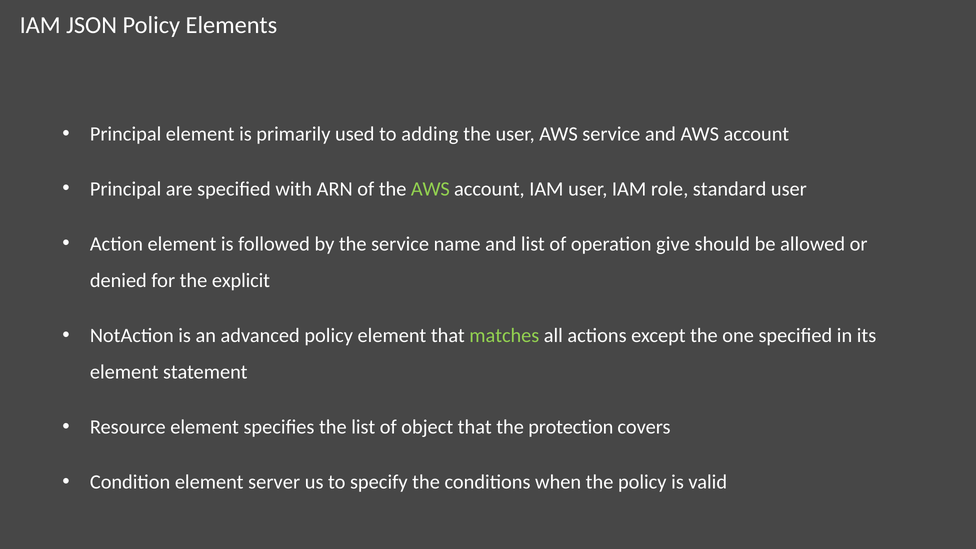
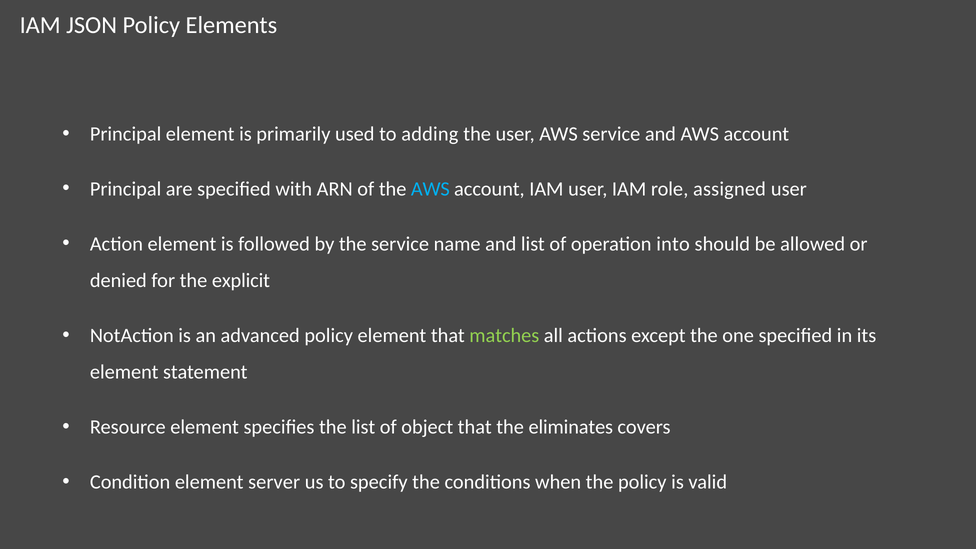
AWS at (430, 189) colour: light green -> light blue
standard: standard -> assigned
give: give -> into
protection: protection -> eliminates
